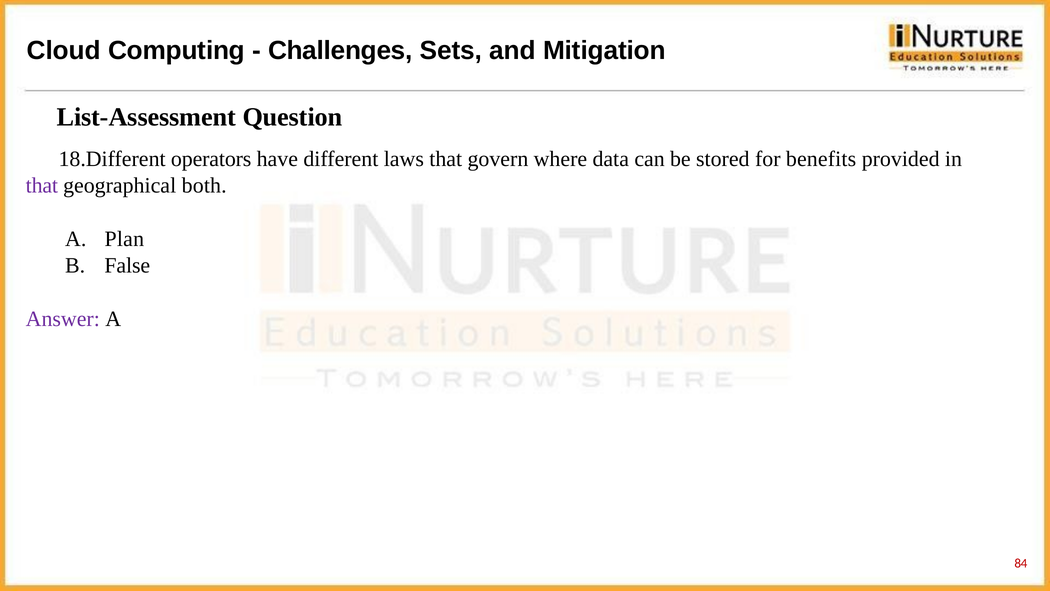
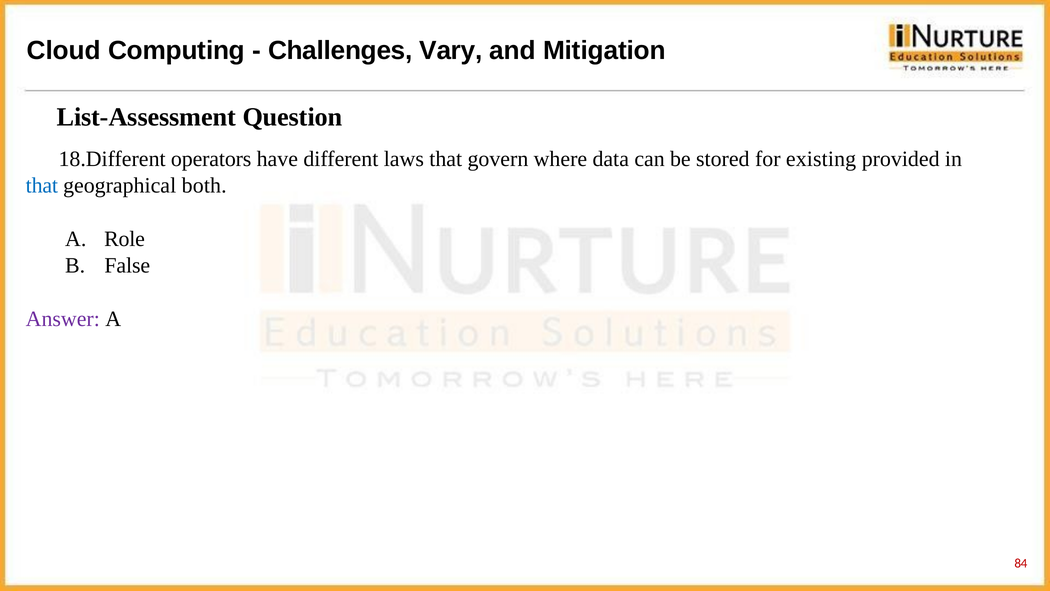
Sets: Sets -> Vary
benefits: benefits -> existing
that at (42, 185) colour: purple -> blue
Plan: Plan -> Role
